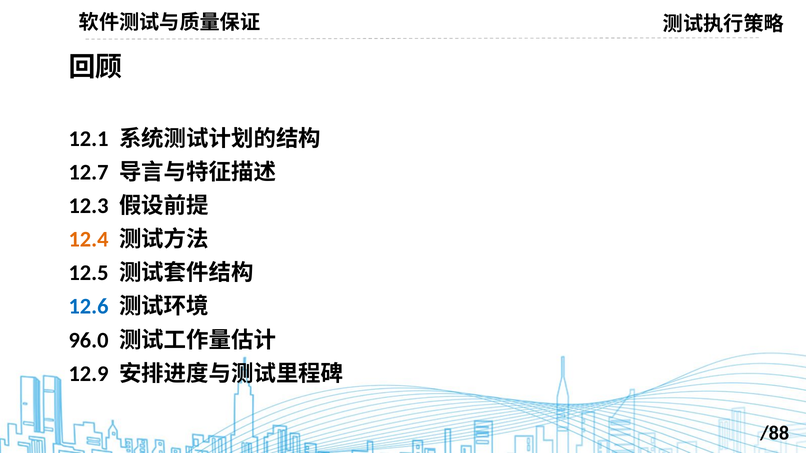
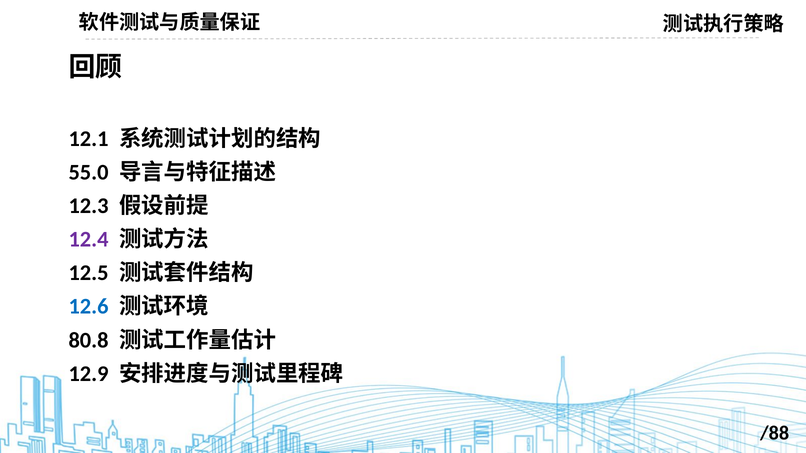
12.7: 12.7 -> 55.0
12.4 colour: orange -> purple
96.0: 96.0 -> 80.8
